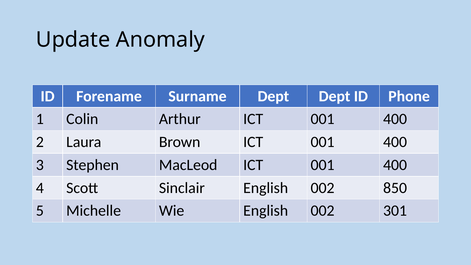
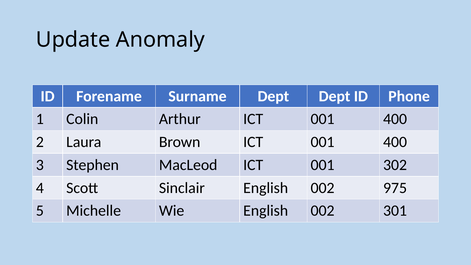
MacLeod ICT 001 400: 400 -> 302
850: 850 -> 975
